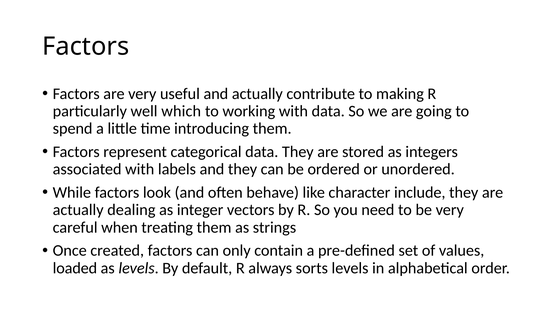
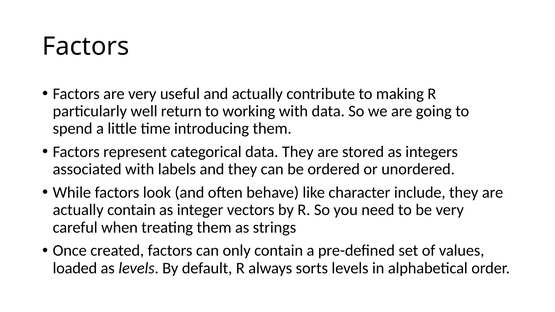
which: which -> return
actually dealing: dealing -> contain
